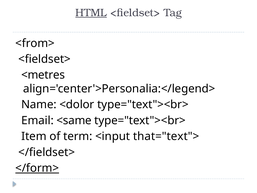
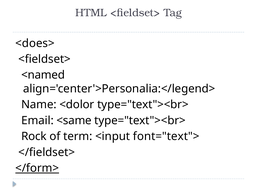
HTML underline: present -> none
<from>: <from> -> <does>
<metres: <metres -> <named
Item: Item -> Rock
that="text">: that="text"> -> font="text">
